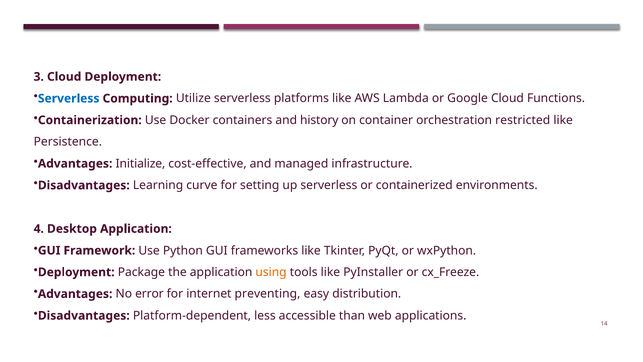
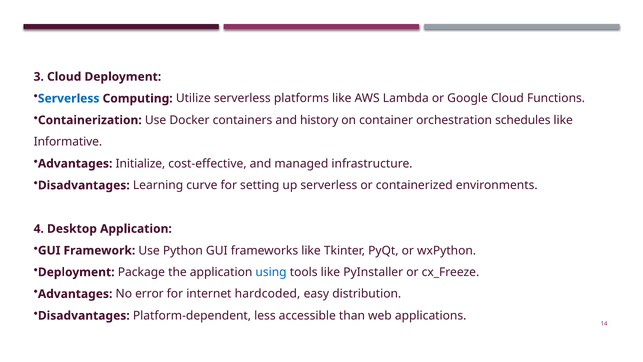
restricted: restricted -> schedules
Persistence: Persistence -> Informative
using colour: orange -> blue
preventing: preventing -> hardcoded
